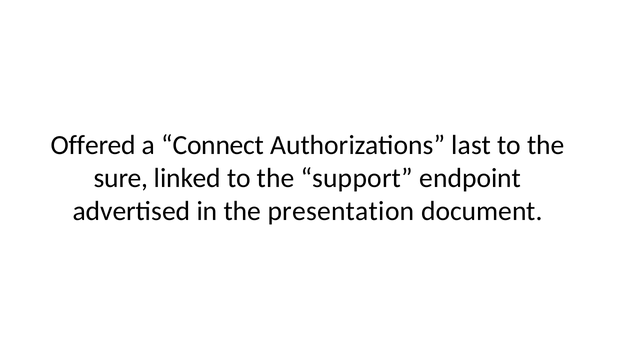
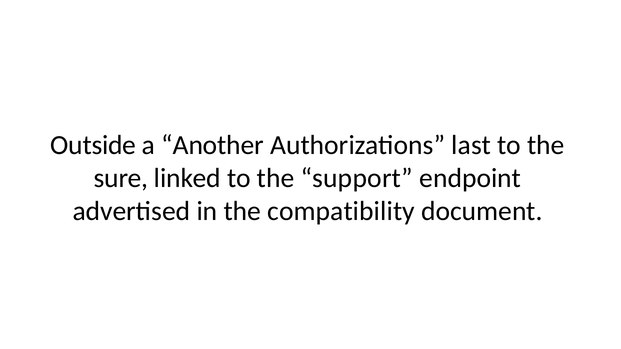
Offered: Offered -> Outside
Connect: Connect -> Another
presentation: presentation -> compatibility
